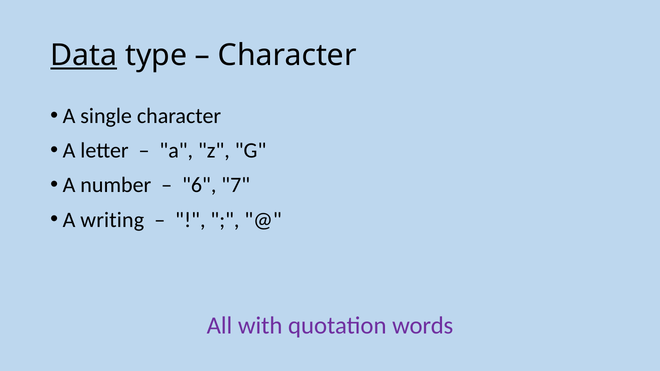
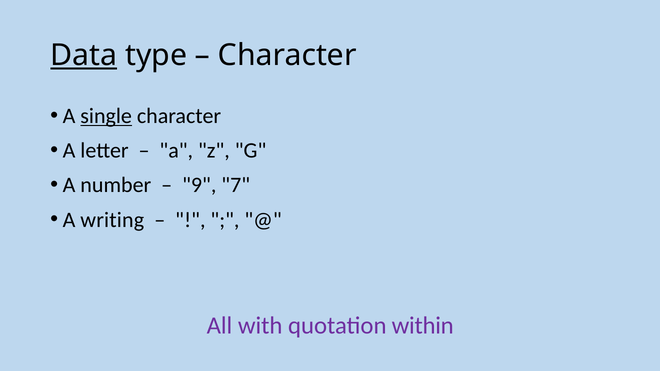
single underline: none -> present
6: 6 -> 9
words: words -> within
